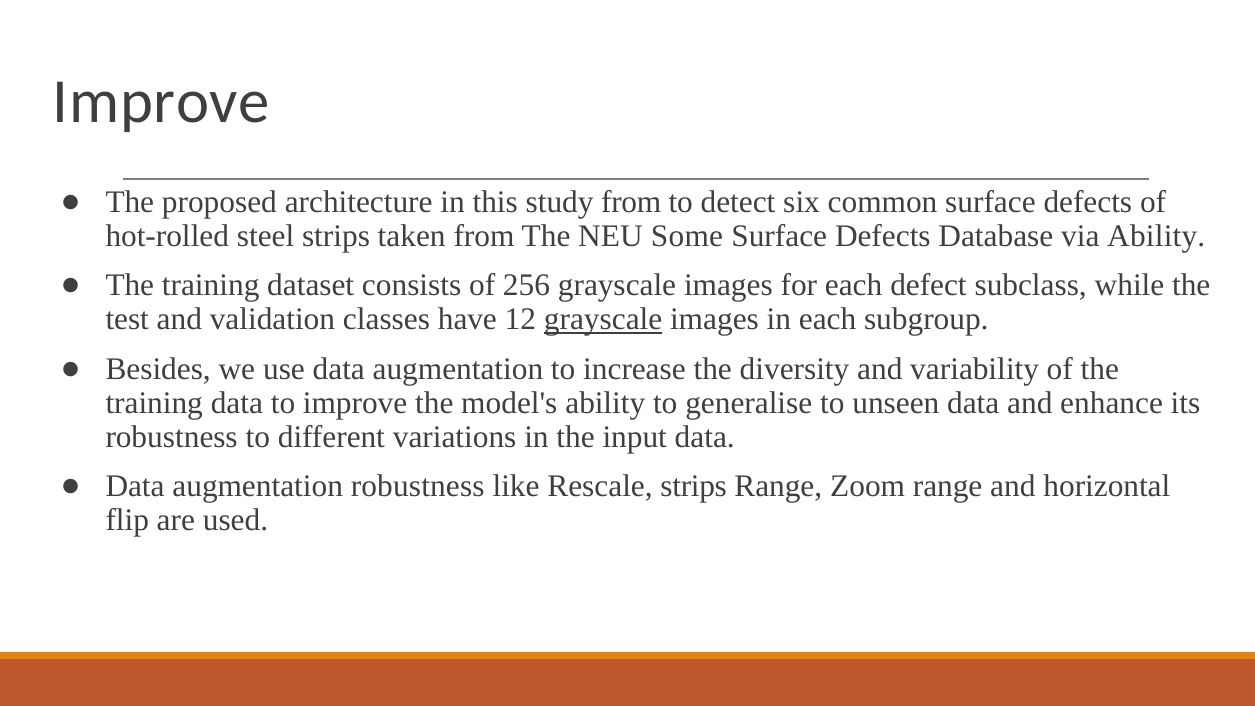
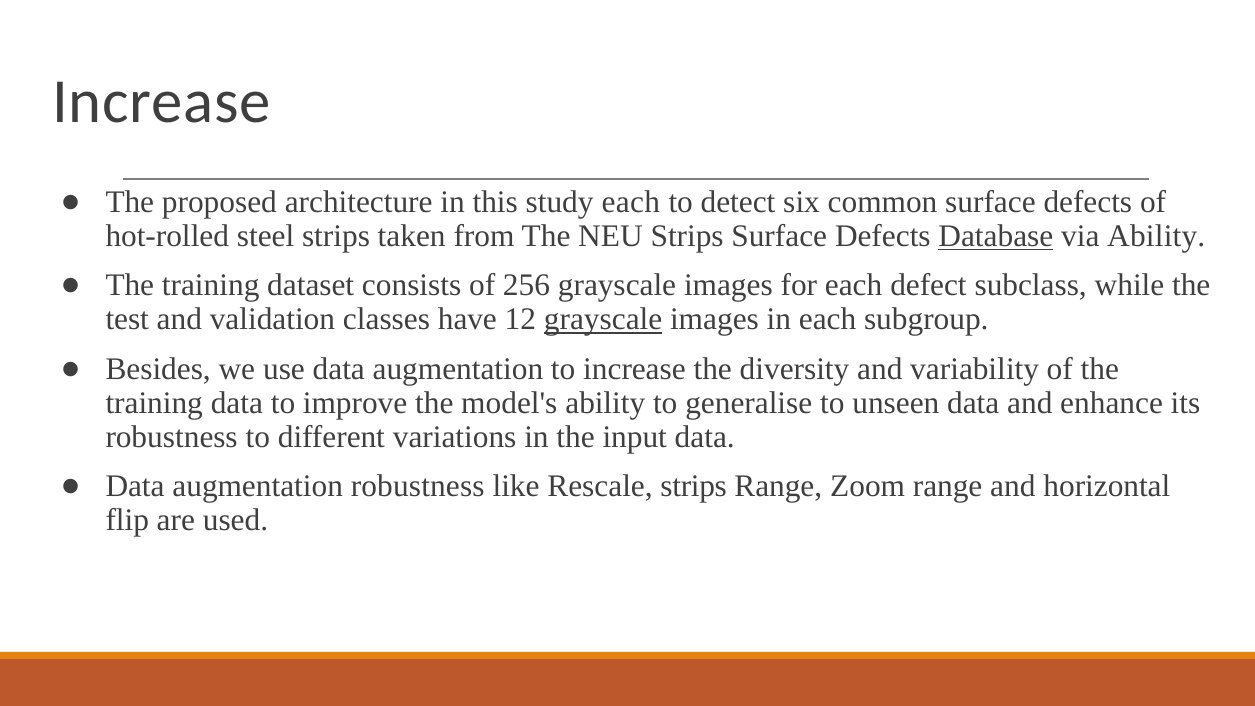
Improve at (161, 101): Improve -> Increase
study from: from -> each
NEU Some: Some -> Strips
Database underline: none -> present
